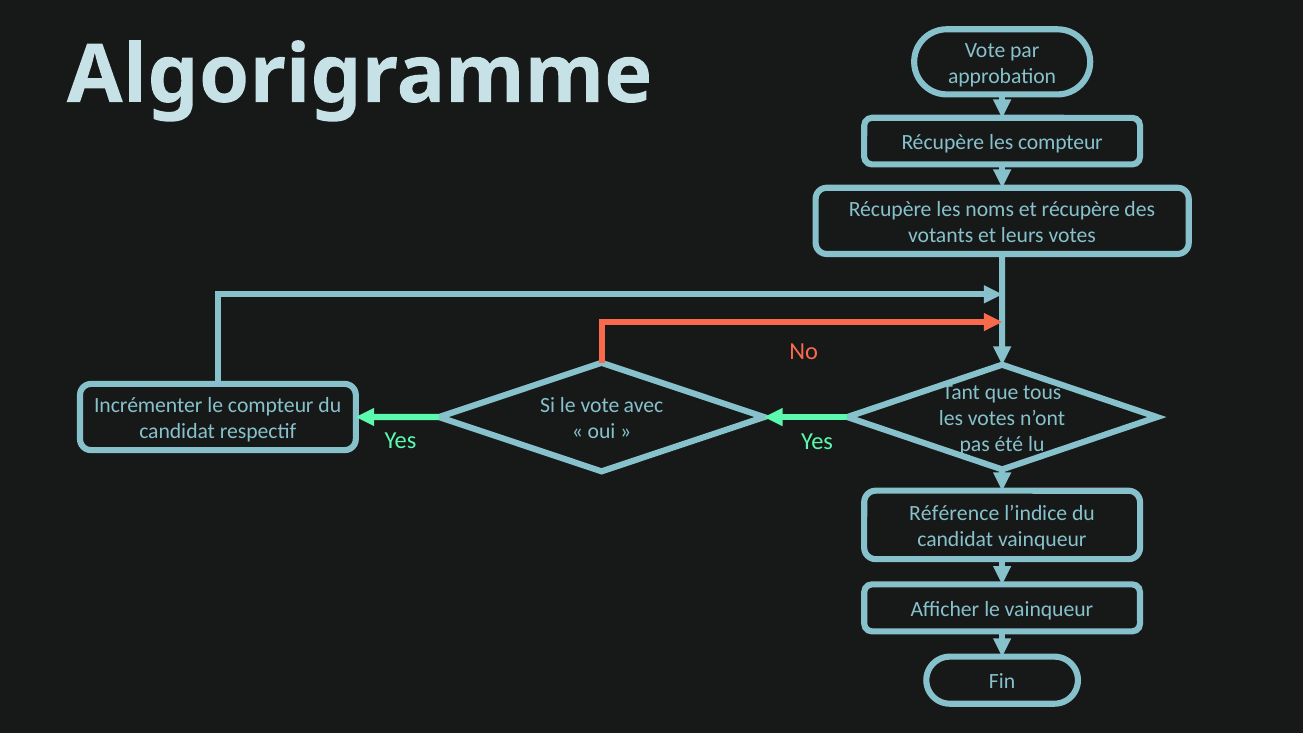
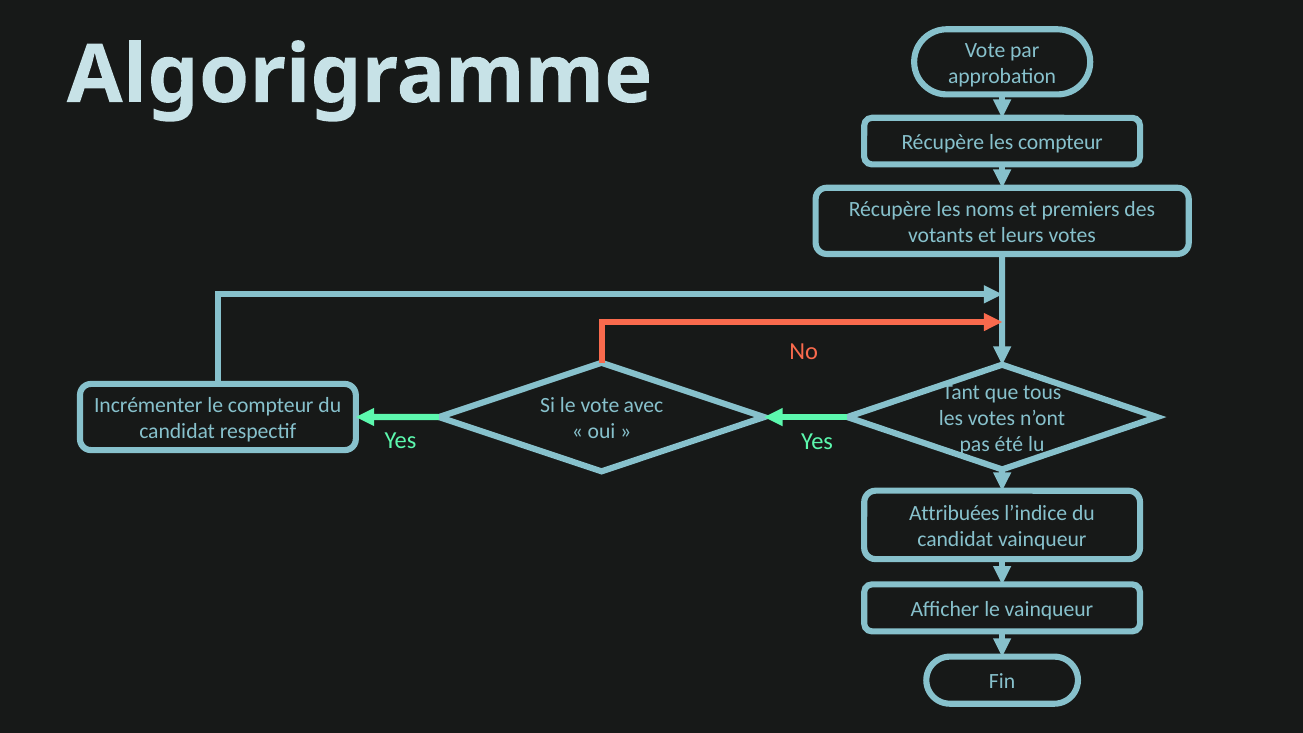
et récupère: récupère -> premiers
Référence: Référence -> Attribuées
